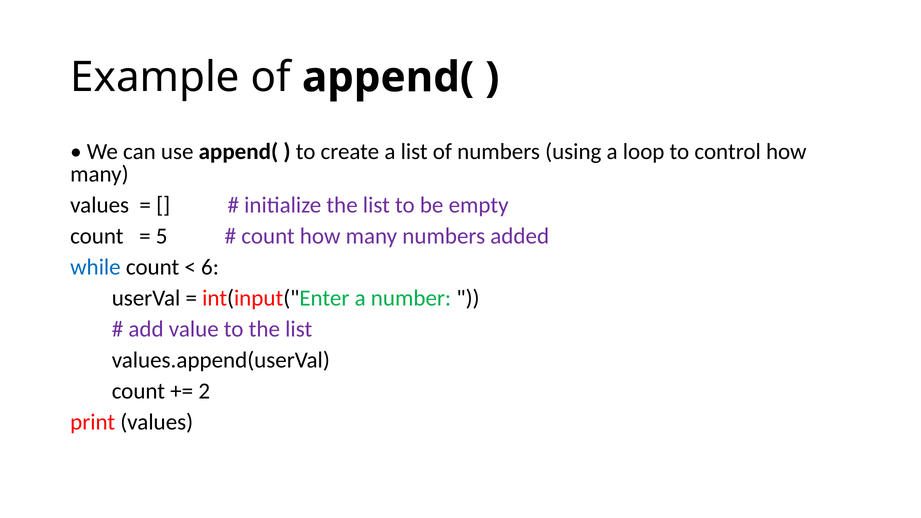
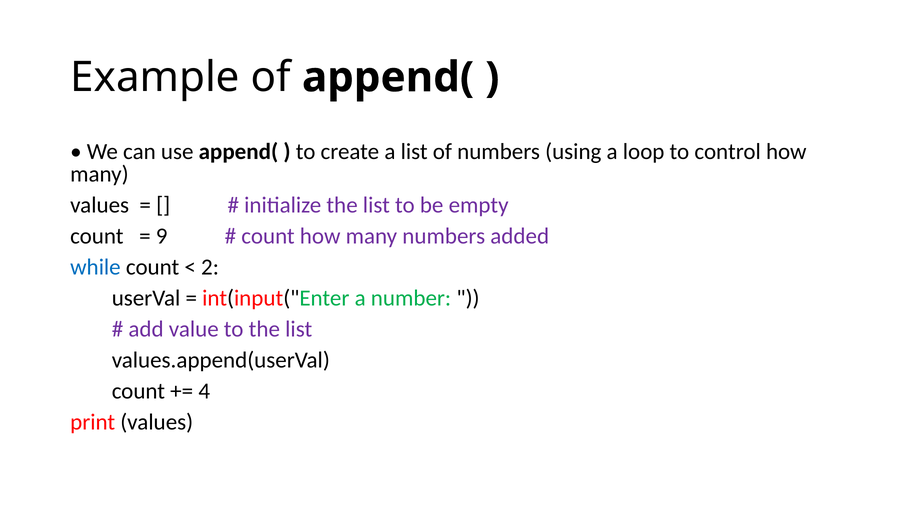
5: 5 -> 9
6: 6 -> 2
2: 2 -> 4
